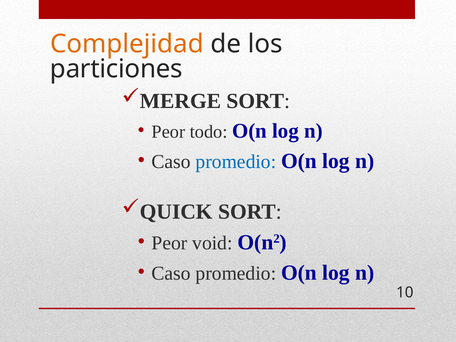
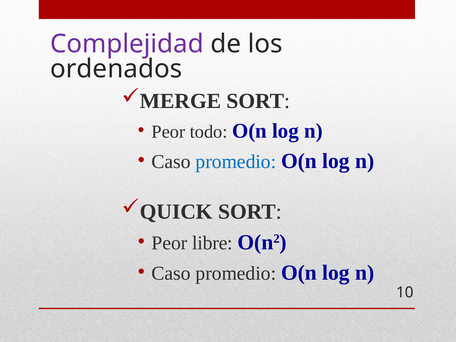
Complejidad colour: orange -> purple
particiones: particiones -> ordenados
void: void -> libre
